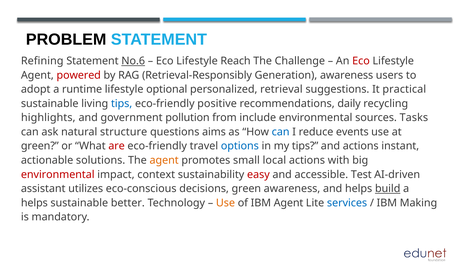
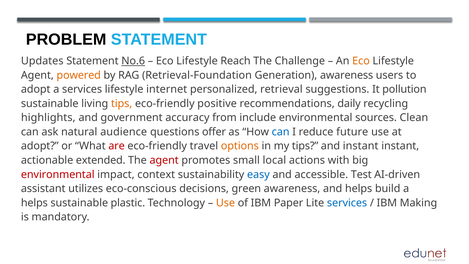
Refining: Refining -> Updates
Eco at (361, 61) colour: red -> orange
powered colour: red -> orange
Retrieval-Responsibly: Retrieval-Responsibly -> Retrieval-Foundation
a runtime: runtime -> services
optional: optional -> internet
practical: practical -> pollution
tips at (122, 103) colour: blue -> orange
pollution: pollution -> accuracy
Tasks: Tasks -> Clean
structure: structure -> audience
aims: aims -> offer
events: events -> future
green at (40, 146): green -> adopt
options colour: blue -> orange
and actions: actions -> instant
solutions: solutions -> extended
agent at (164, 160) colour: orange -> red
easy colour: red -> blue
build underline: present -> none
better: better -> plastic
IBM Agent: Agent -> Paper
